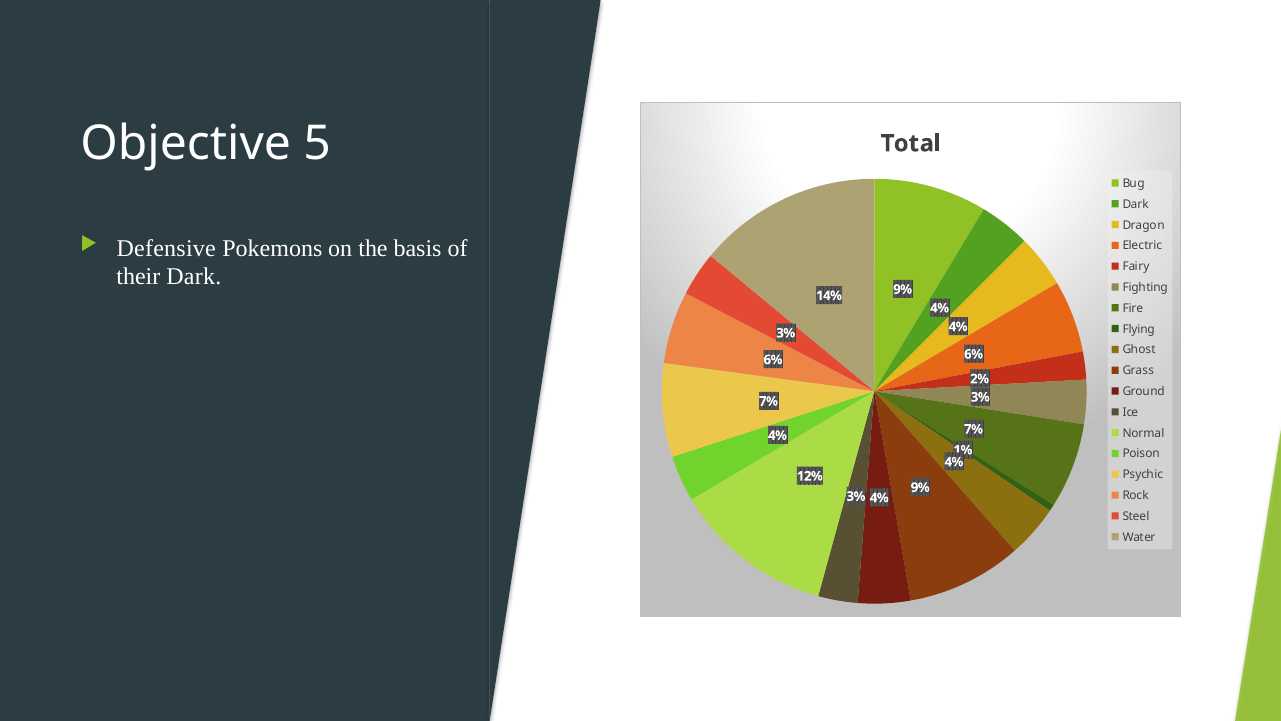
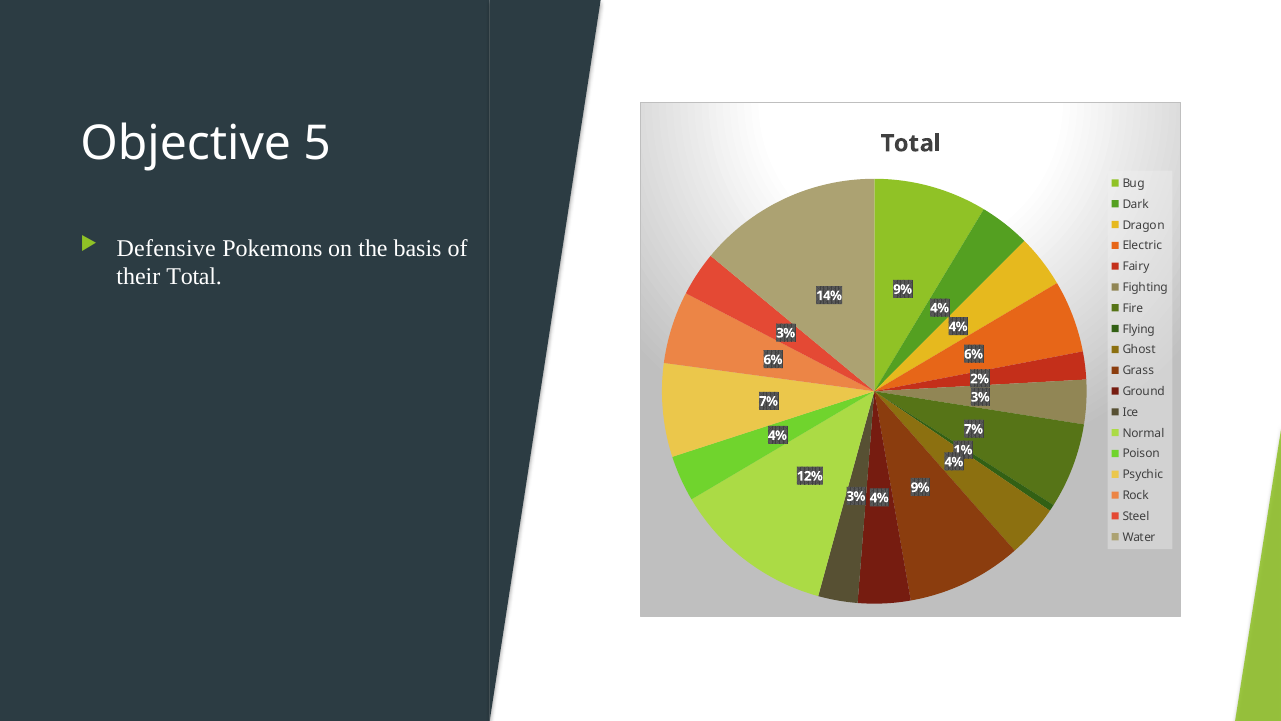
their Dark: Dark -> Total
